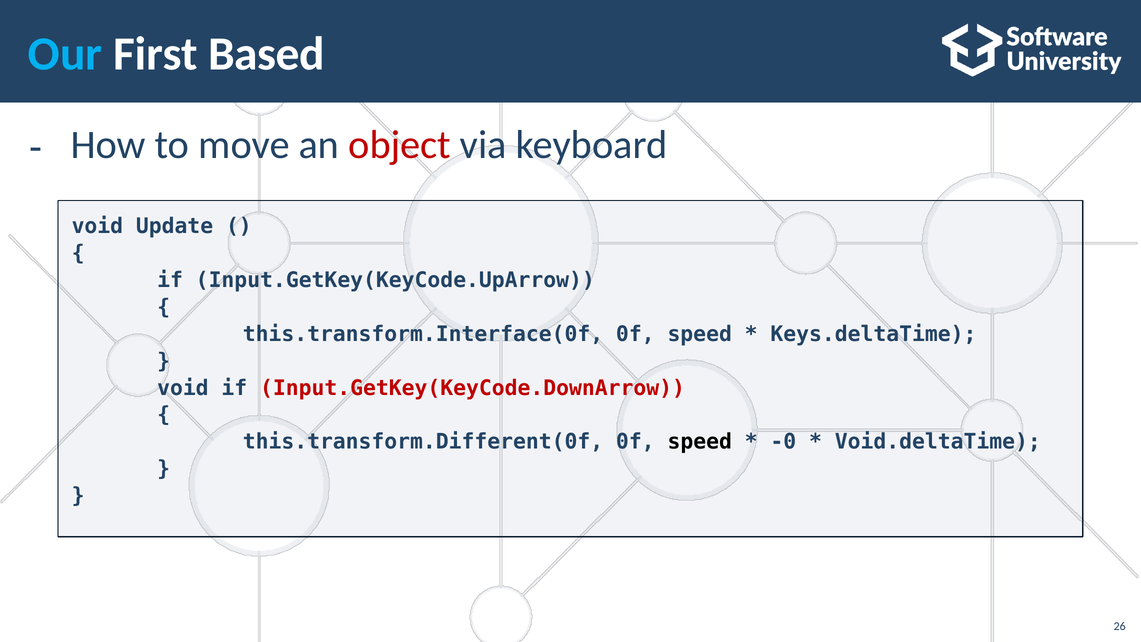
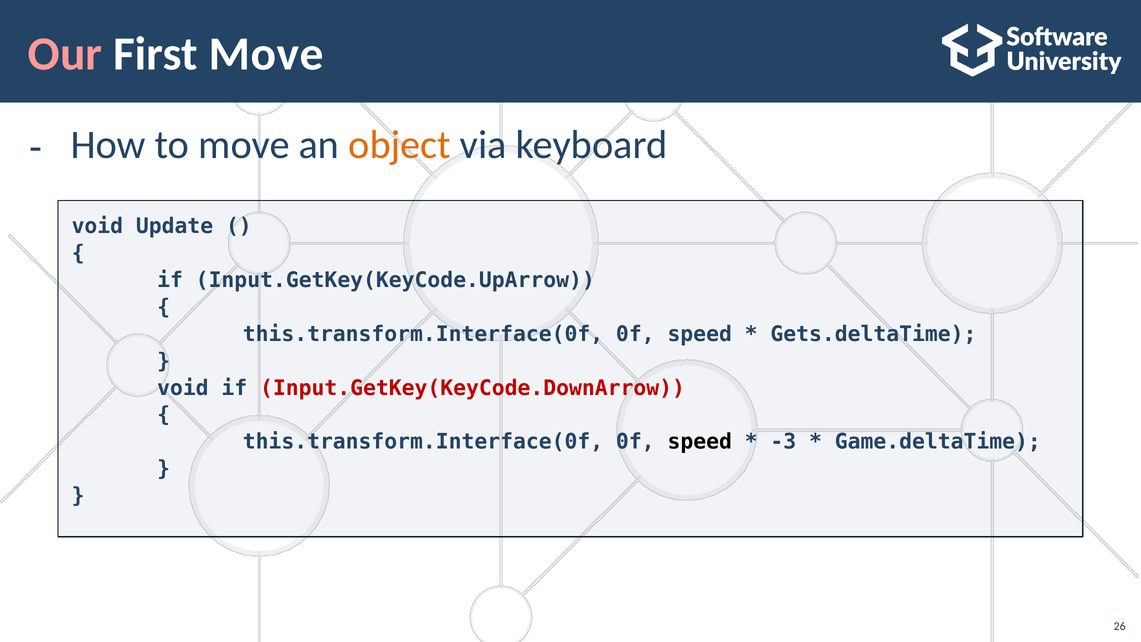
Our colour: light blue -> pink
First Based: Based -> Move
object colour: red -> orange
Keys.deltaTime: Keys.deltaTime -> Gets.deltaTime
this.transform.Different(0f at (423, 442): this.transform.Different(0f -> this.transform.Interface(0f
-0: -0 -> -3
Void.deltaTime: Void.deltaTime -> Game.deltaTime
